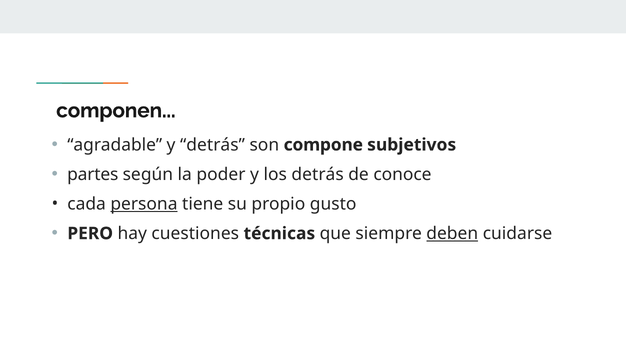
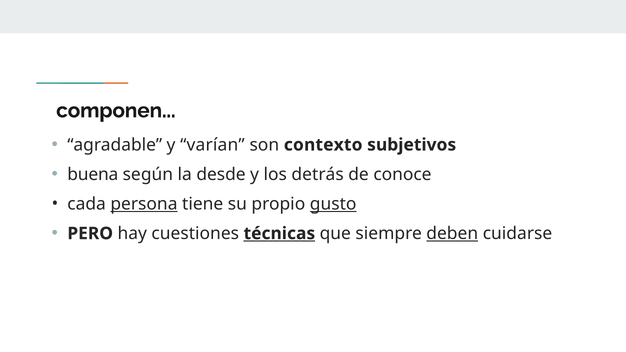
y detrás: detrás -> varían
compone: compone -> contexto
partes: partes -> buena
poder: poder -> desde
gusto underline: none -> present
técnicas underline: none -> present
